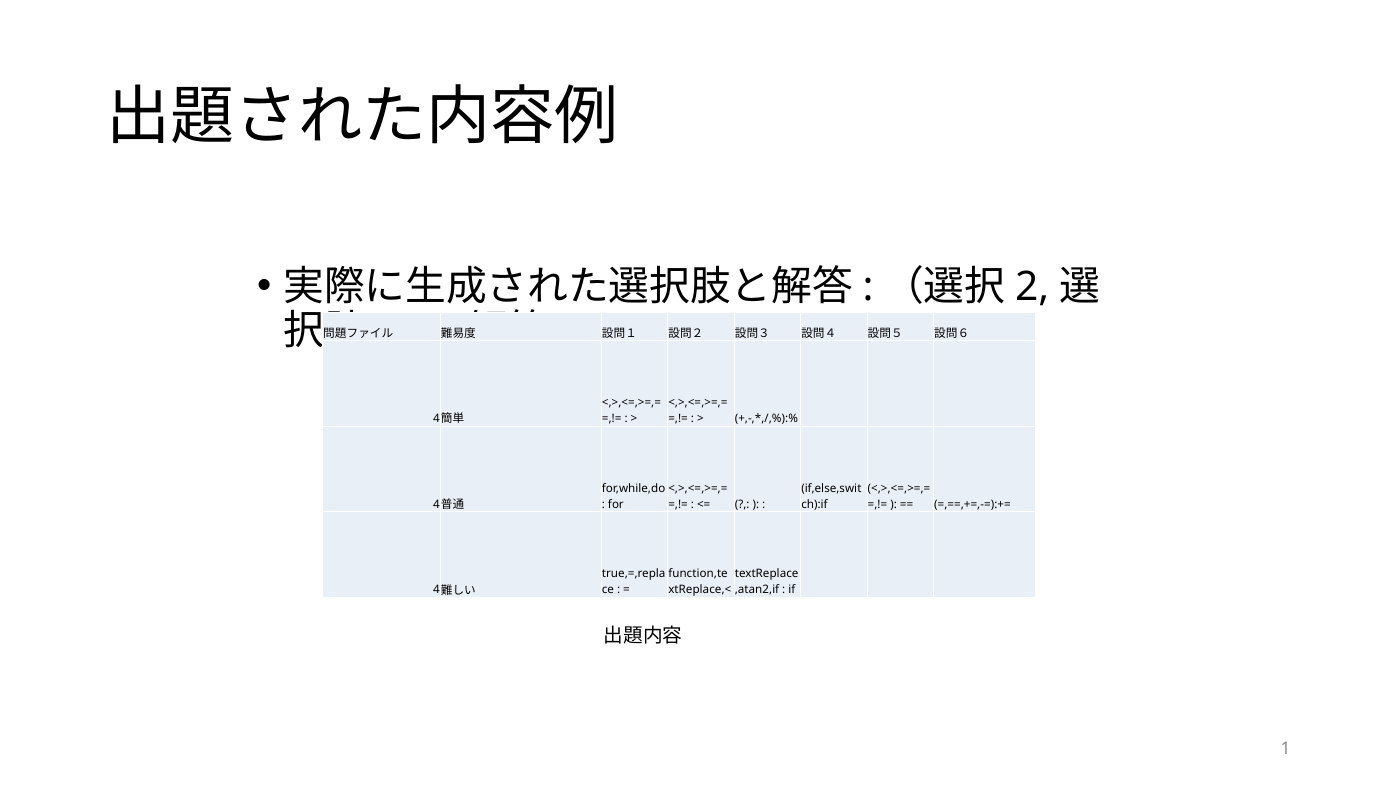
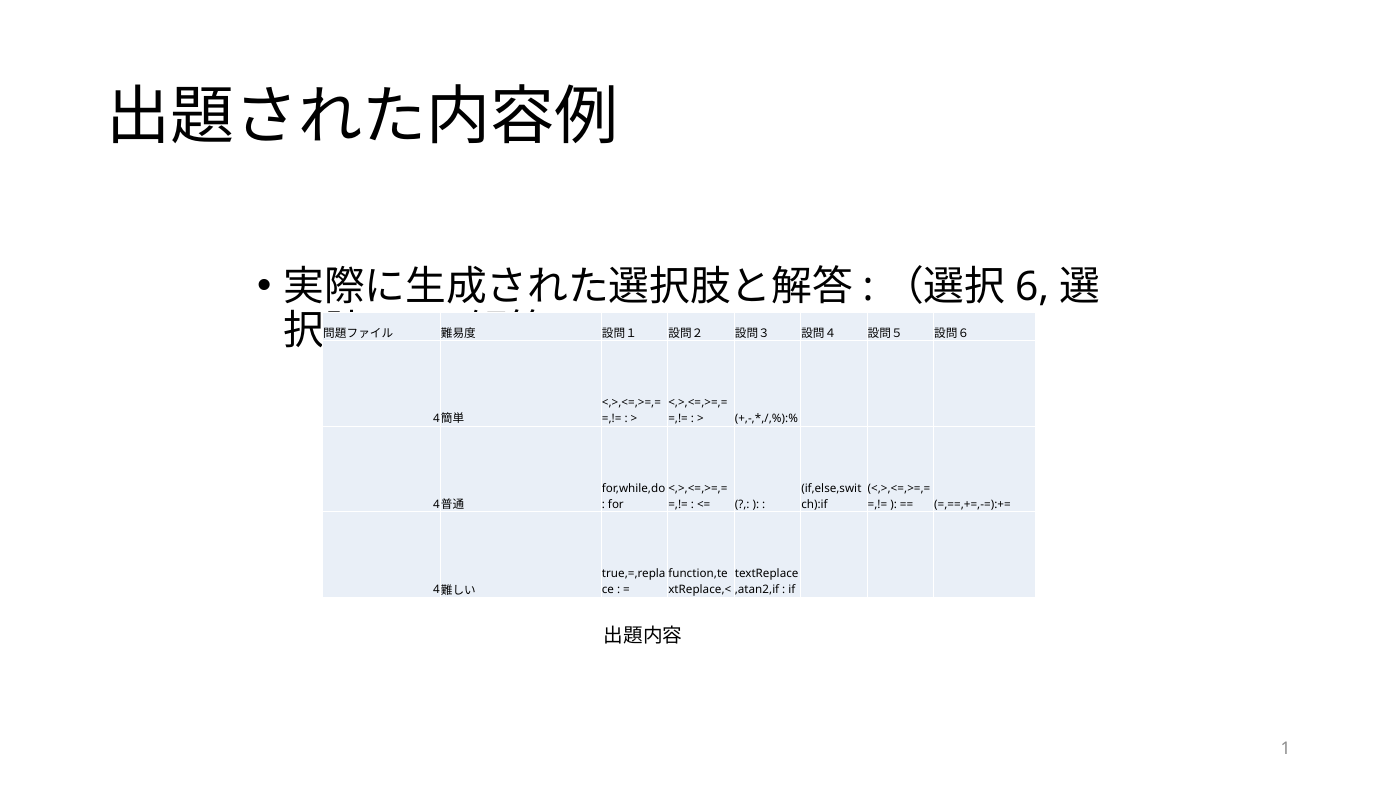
2: 2 -> 6
